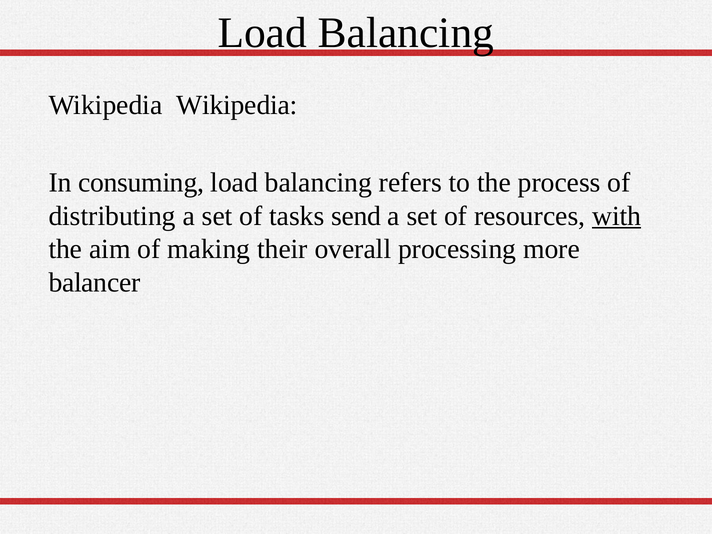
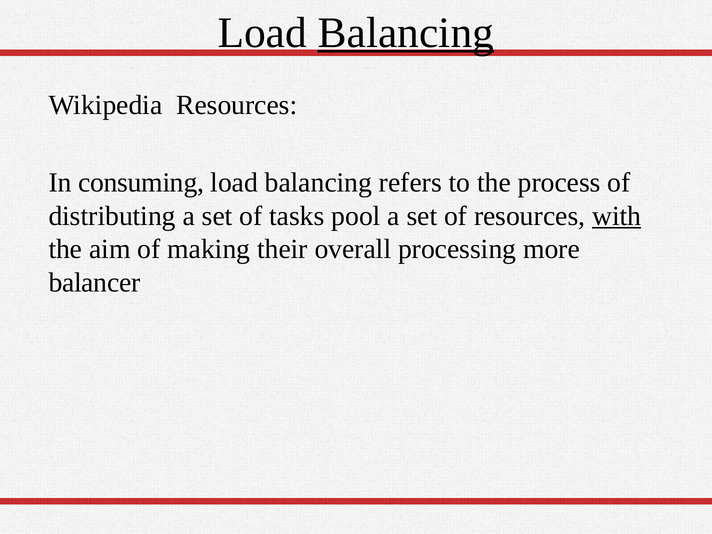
Balancing at (406, 33) underline: none -> present
Wikipedia Wikipedia: Wikipedia -> Resources
send: send -> pool
